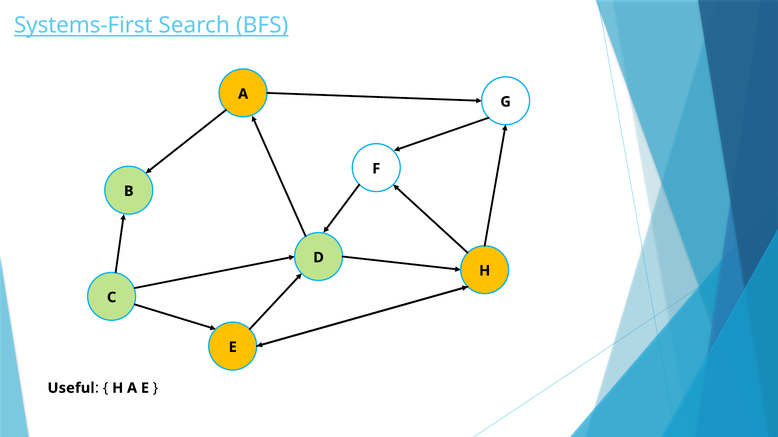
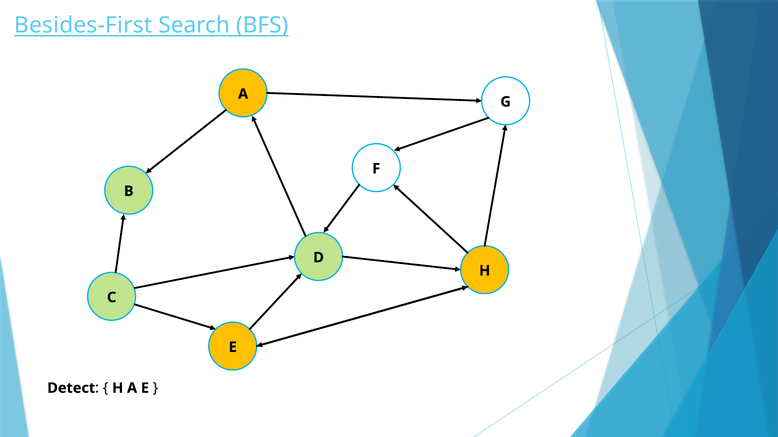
Systems-First: Systems-First -> Besides-First
Useful: Useful -> Detect
